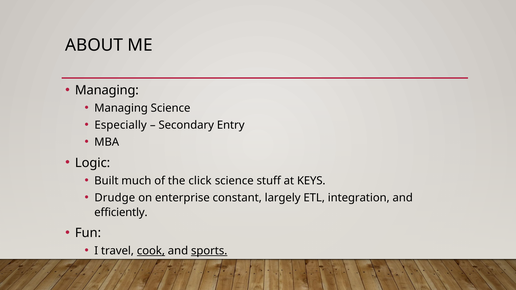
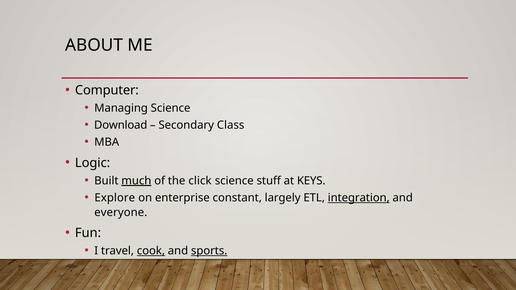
Managing at (107, 90): Managing -> Computer
Especially: Especially -> Download
Entry: Entry -> Class
much underline: none -> present
Drudge: Drudge -> Explore
integration underline: none -> present
efficiently: efficiently -> everyone
